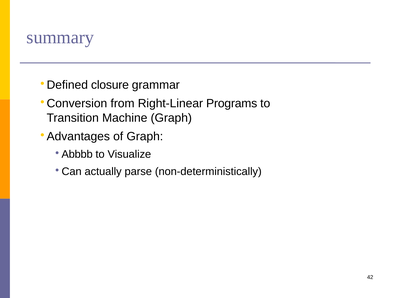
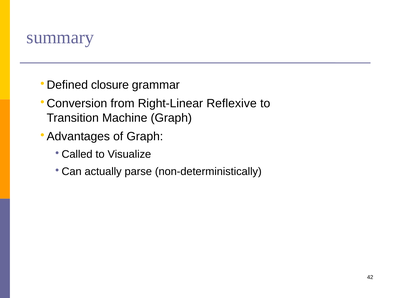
Programs: Programs -> Reflexive
Abbbb: Abbbb -> Called
